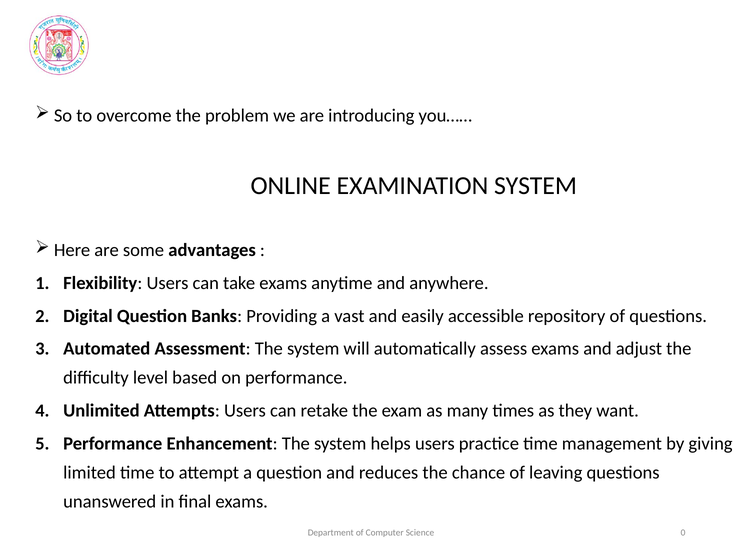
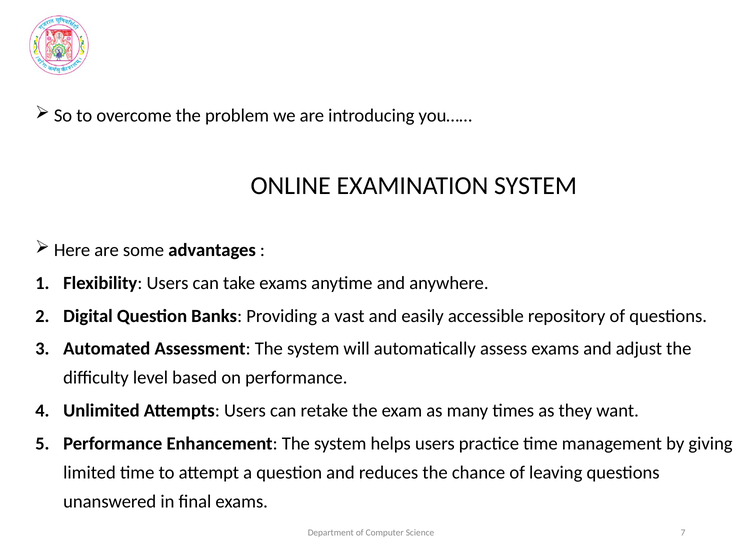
0: 0 -> 7
